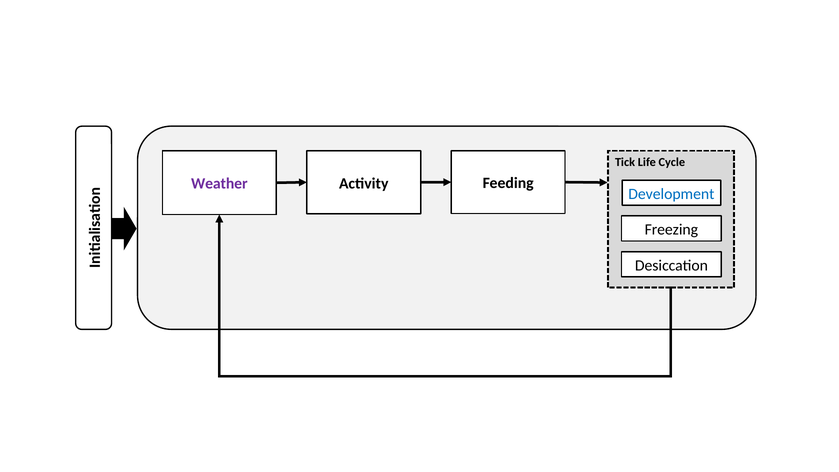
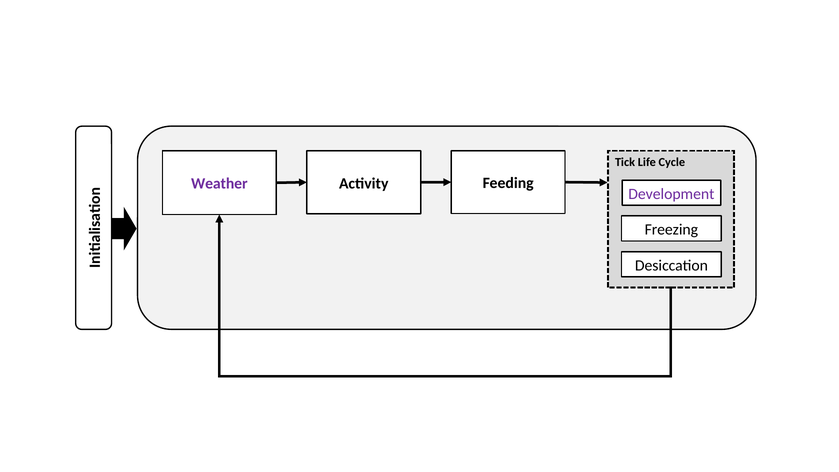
Development colour: blue -> purple
